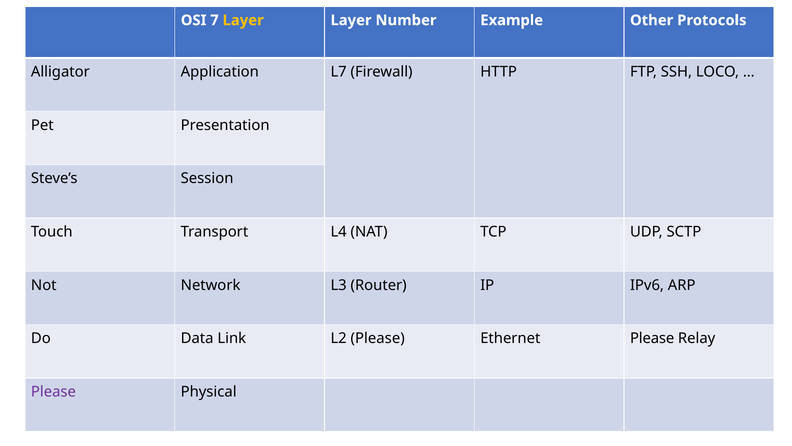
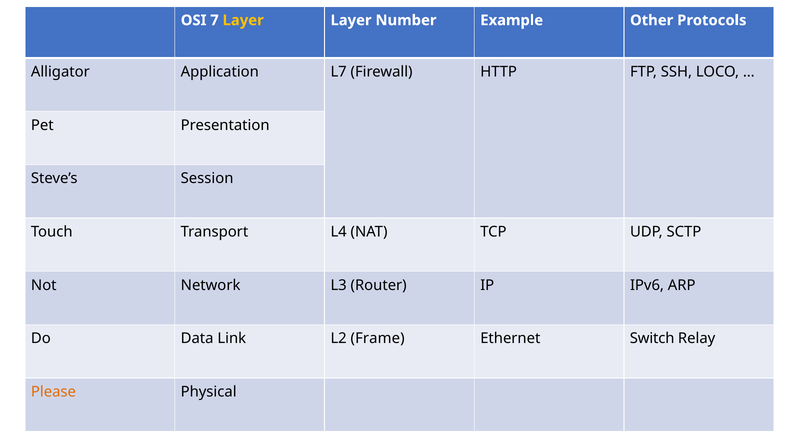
L2 Please: Please -> Frame
Ethernet Please: Please -> Switch
Please at (53, 391) colour: purple -> orange
